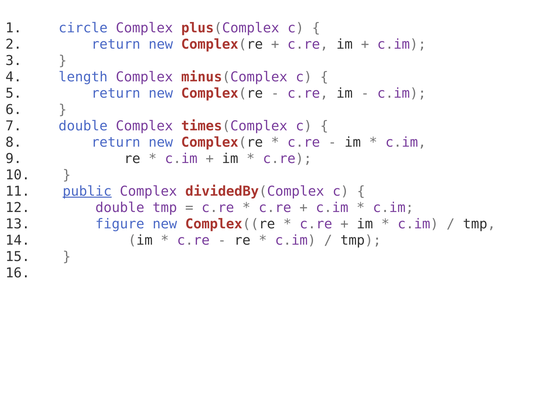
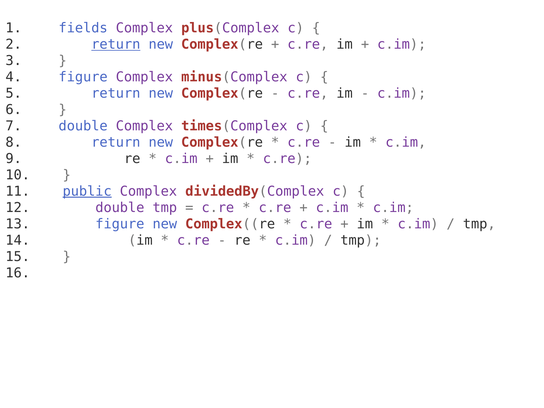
circle: circle -> fields
return at (116, 44) underline: none -> present
length at (83, 77): length -> figure
